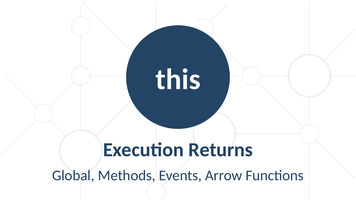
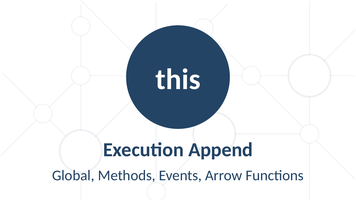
Returns: Returns -> Append
